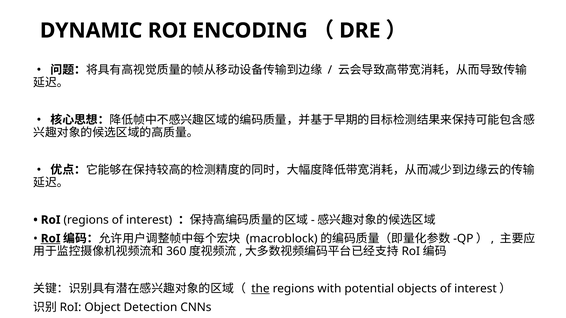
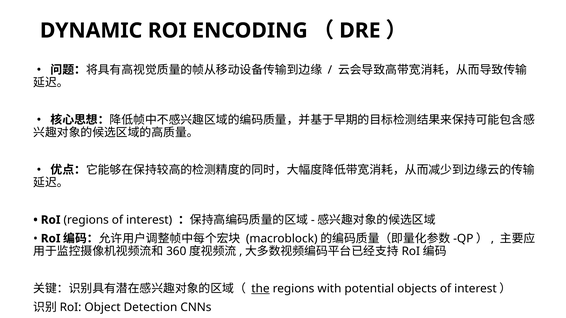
RoI at (51, 239) underline: present -> none
